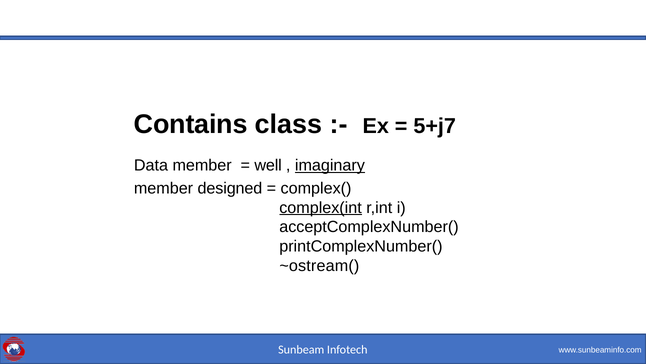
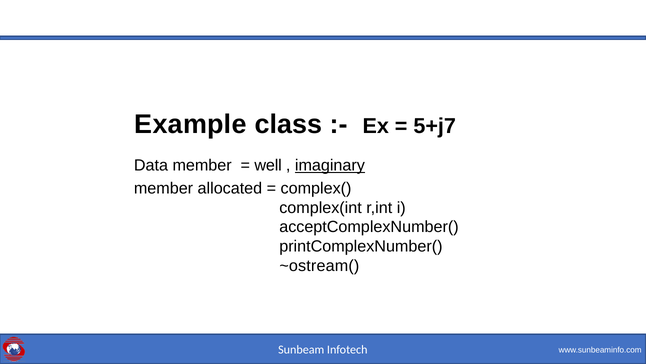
Contains: Contains -> Example
designed: designed -> allocated
complex(int underline: present -> none
